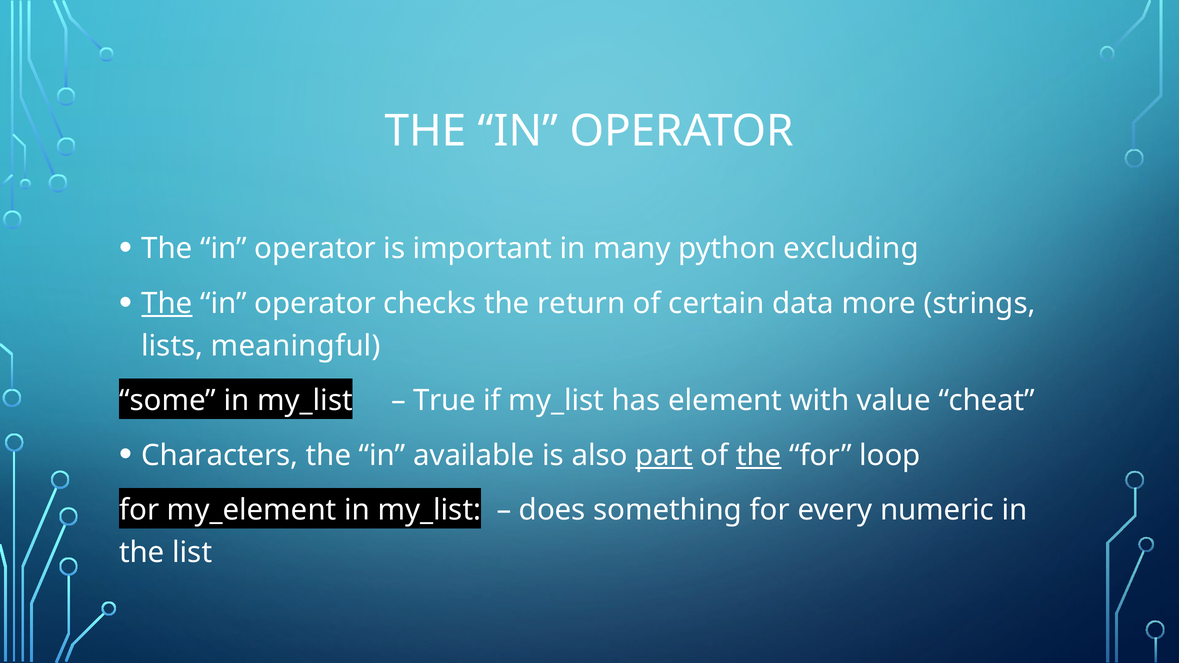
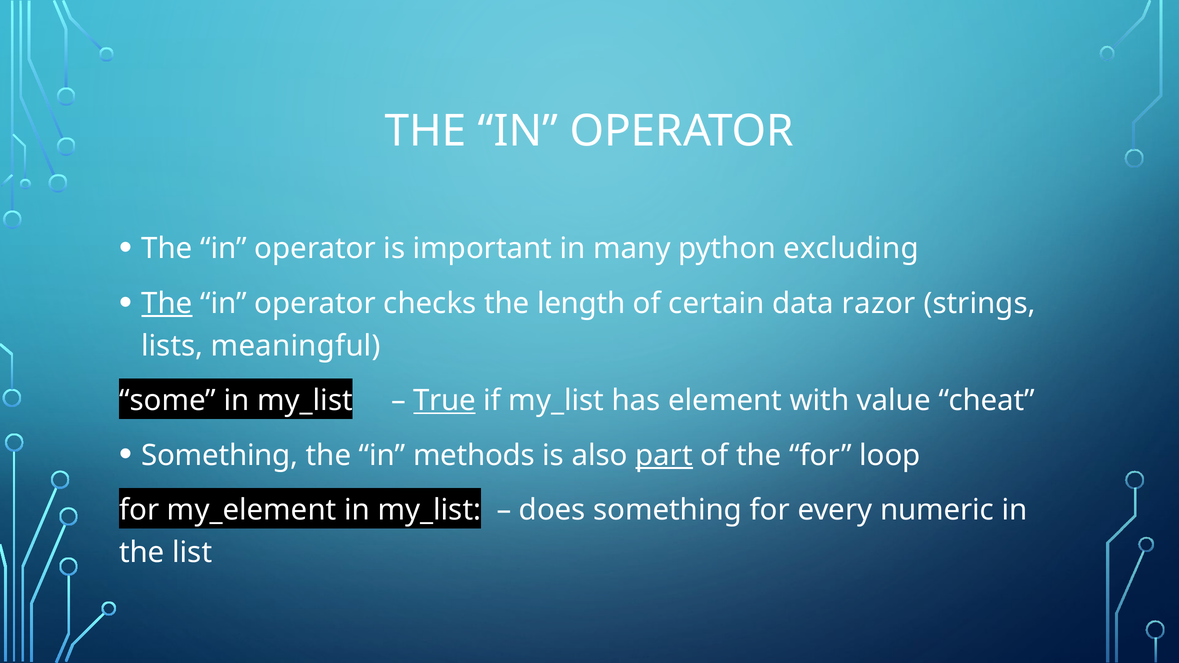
return: return -> length
more: more -> razor
True underline: none -> present
Characters at (220, 455): Characters -> Something
available: available -> methods
the at (759, 455) underline: present -> none
